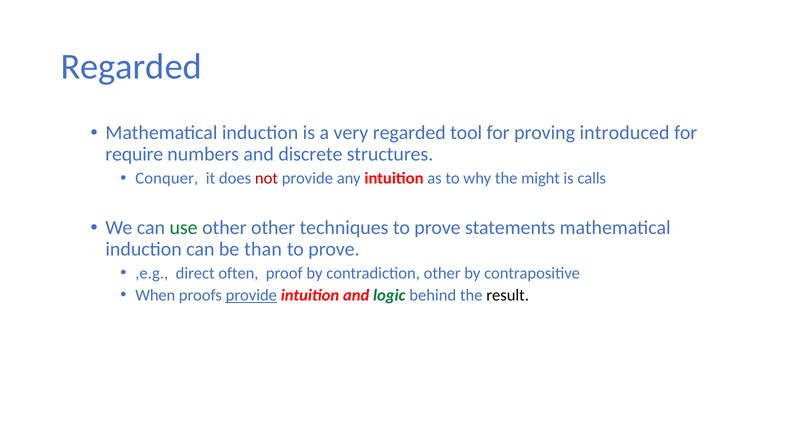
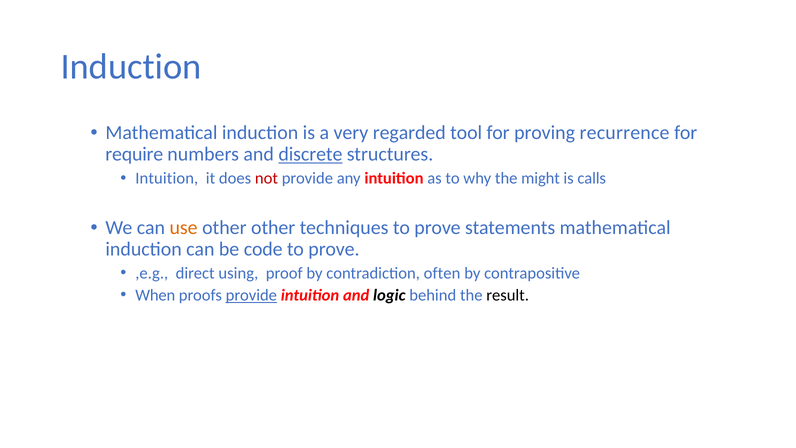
Regarded at (131, 67): Regarded -> Induction
introduced: introduced -> recurrence
discrete underline: none -> present
Conquer at (167, 178): Conquer -> Intuition
use colour: green -> orange
than: than -> code
often: often -> using
contradiction other: other -> often
logic colour: green -> black
